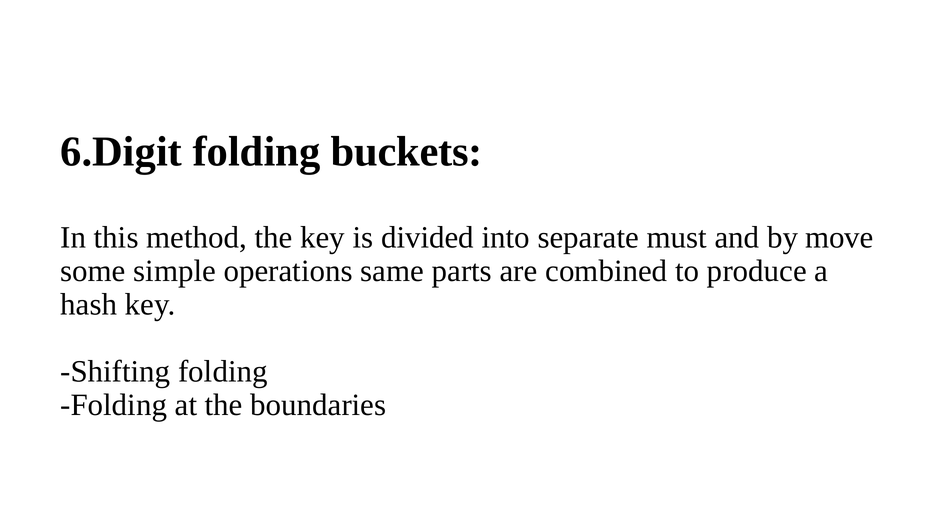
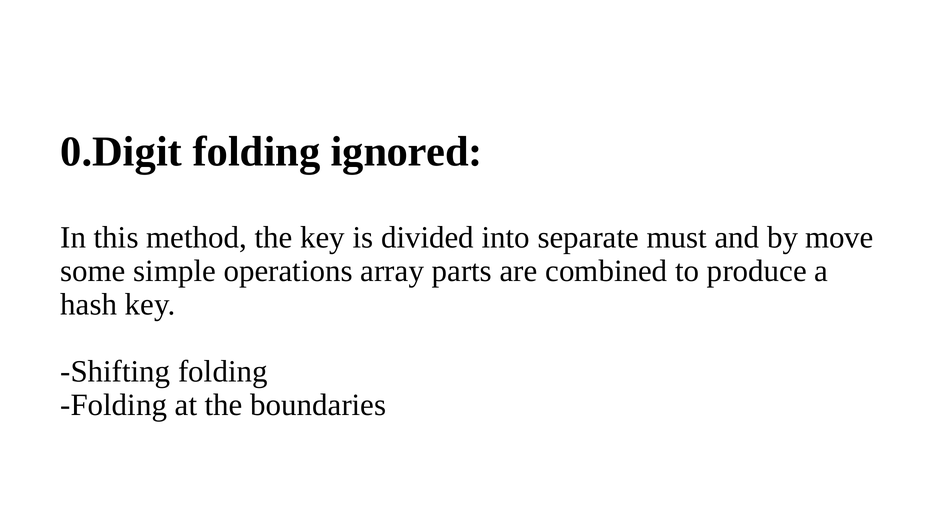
6.Digit: 6.Digit -> 0.Digit
buckets: buckets -> ignored
same: same -> array
